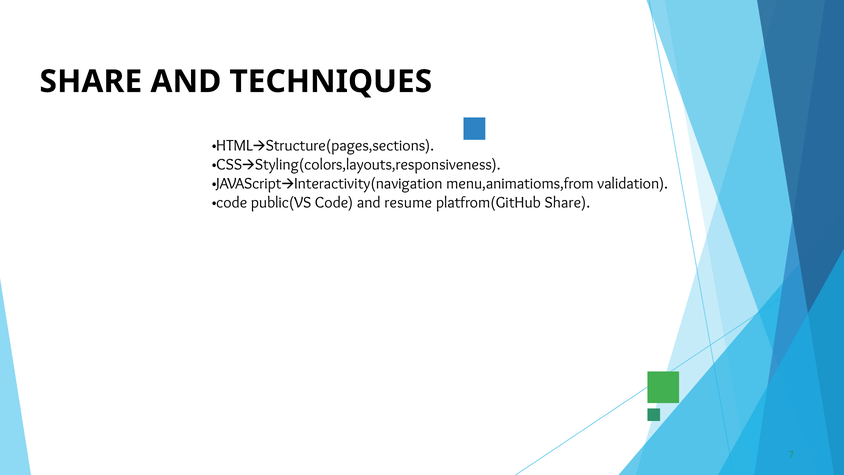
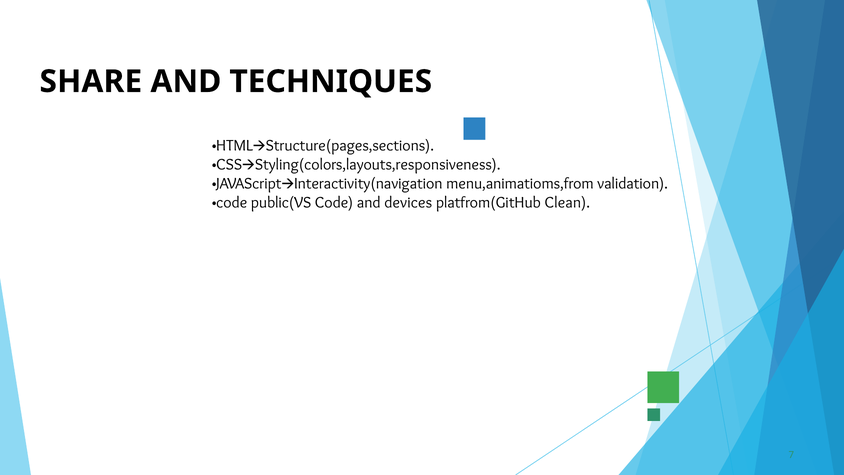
resume: resume -> devices
platfrom(GitHub Share: Share -> Clean
